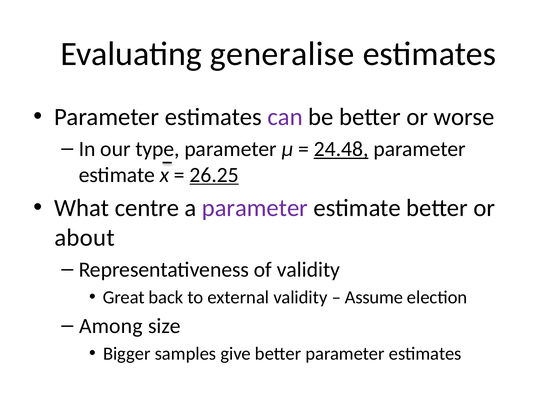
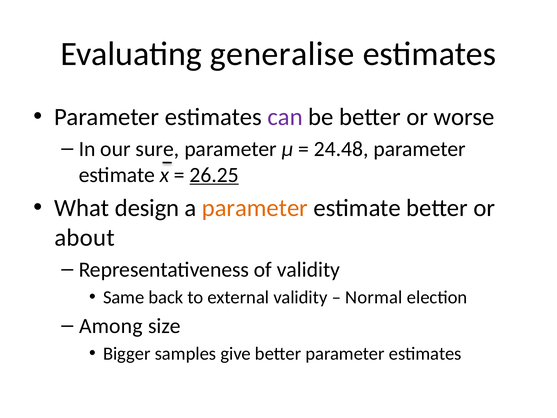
type: type -> sure
24.48 underline: present -> none
centre: centre -> design
parameter at (255, 208) colour: purple -> orange
Great: Great -> Same
Assume: Assume -> Normal
